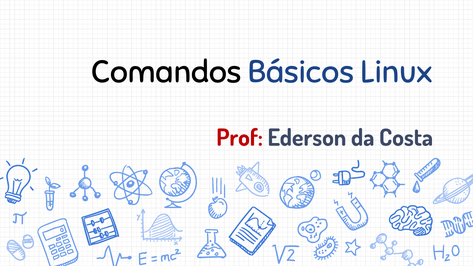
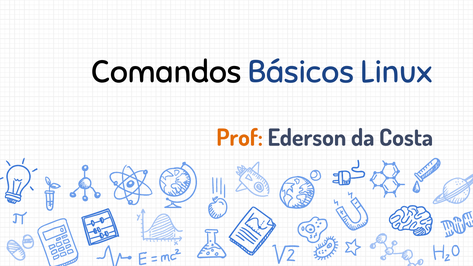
Prof colour: red -> orange
